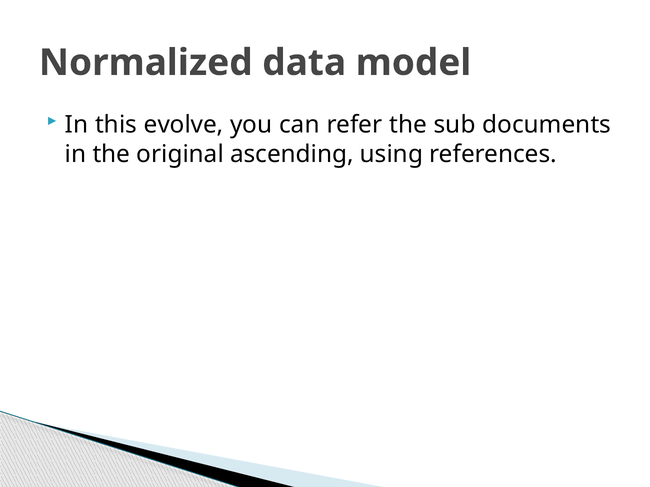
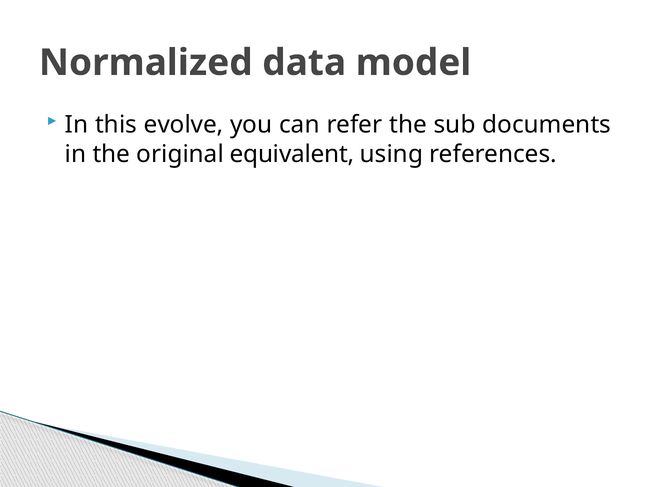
ascending: ascending -> equivalent
